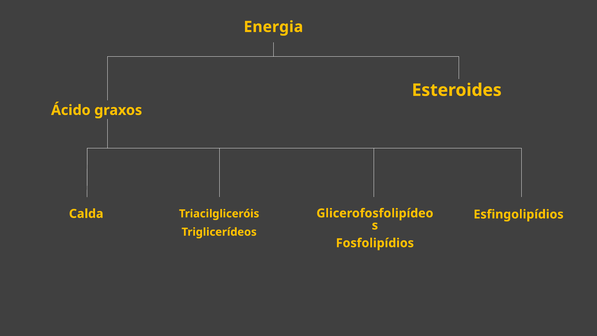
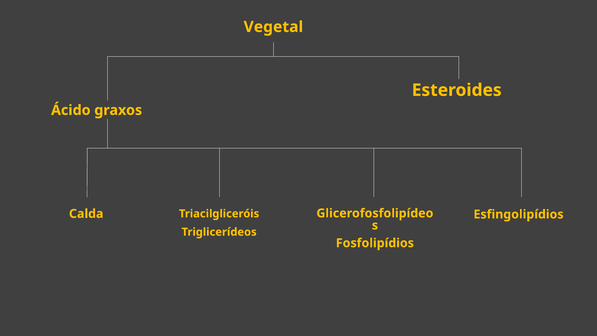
Energia: Energia -> Vegetal
